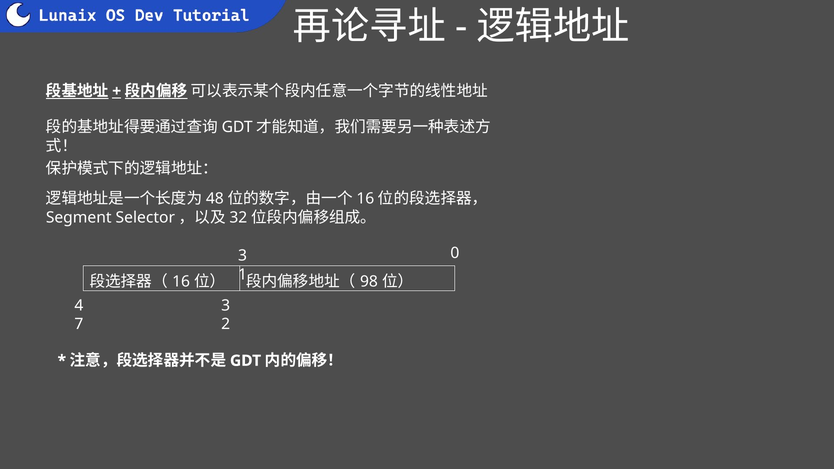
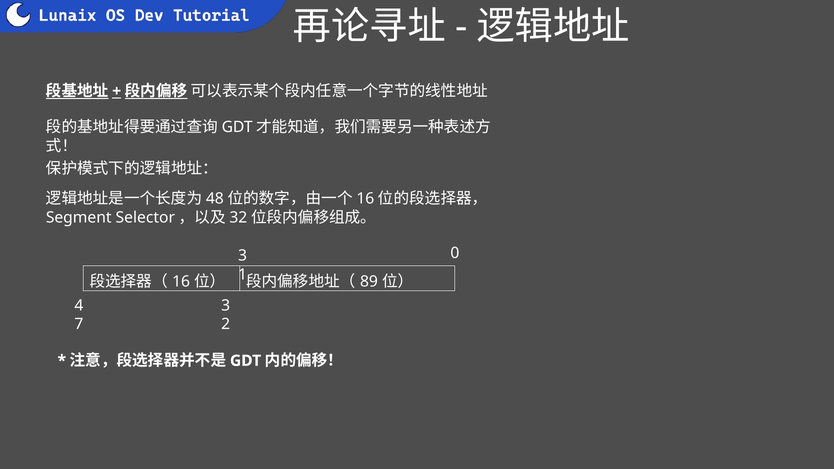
98: 98 -> 89
